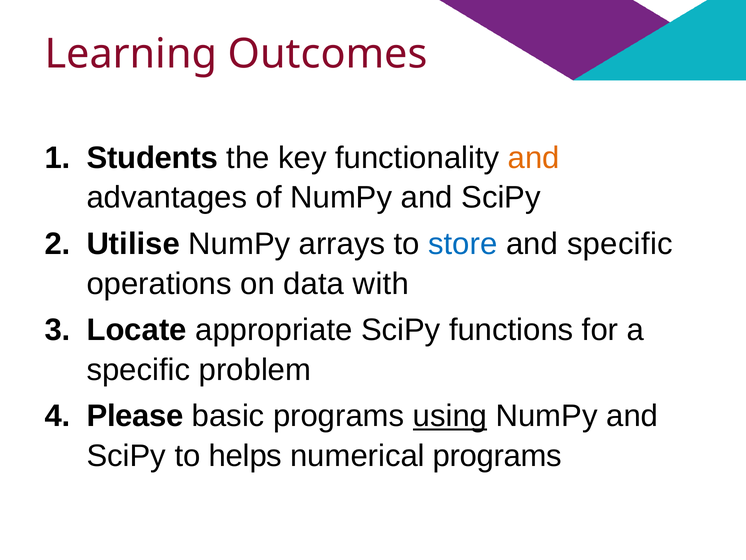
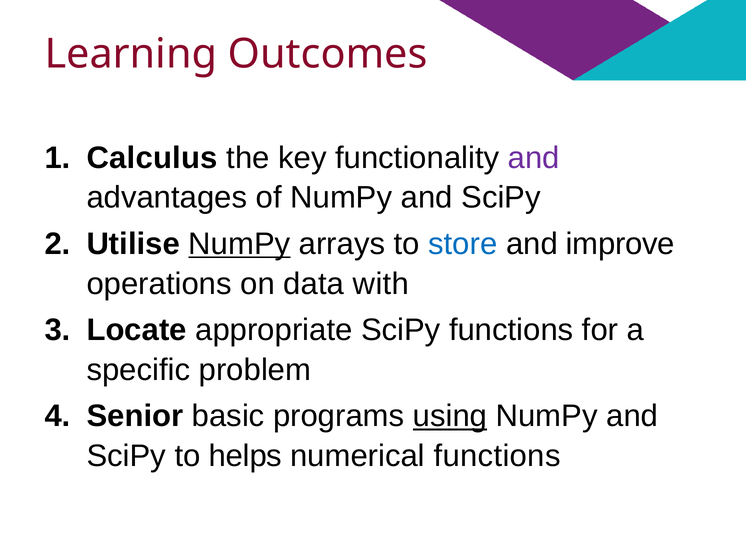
Students: Students -> Calculus
and at (534, 158) colour: orange -> purple
NumPy at (239, 244) underline: none -> present
and specific: specific -> improve
Please: Please -> Senior
numerical programs: programs -> functions
